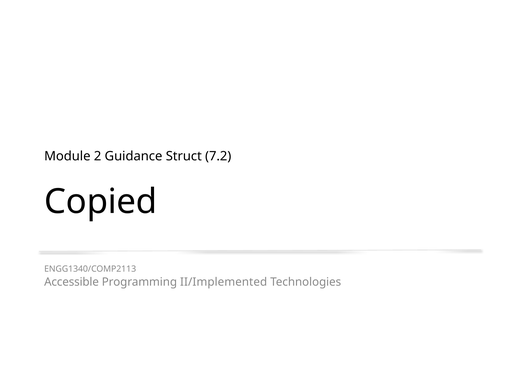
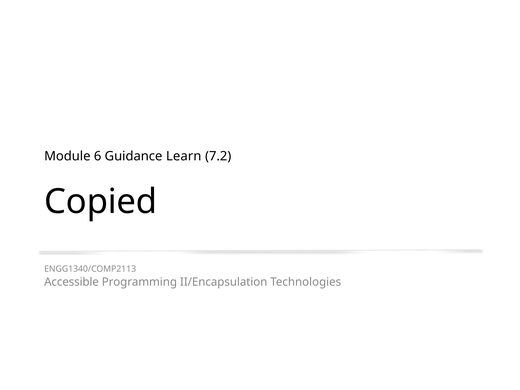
2: 2 -> 6
Struct: Struct -> Learn
II/Implemented: II/Implemented -> II/Encapsulation
